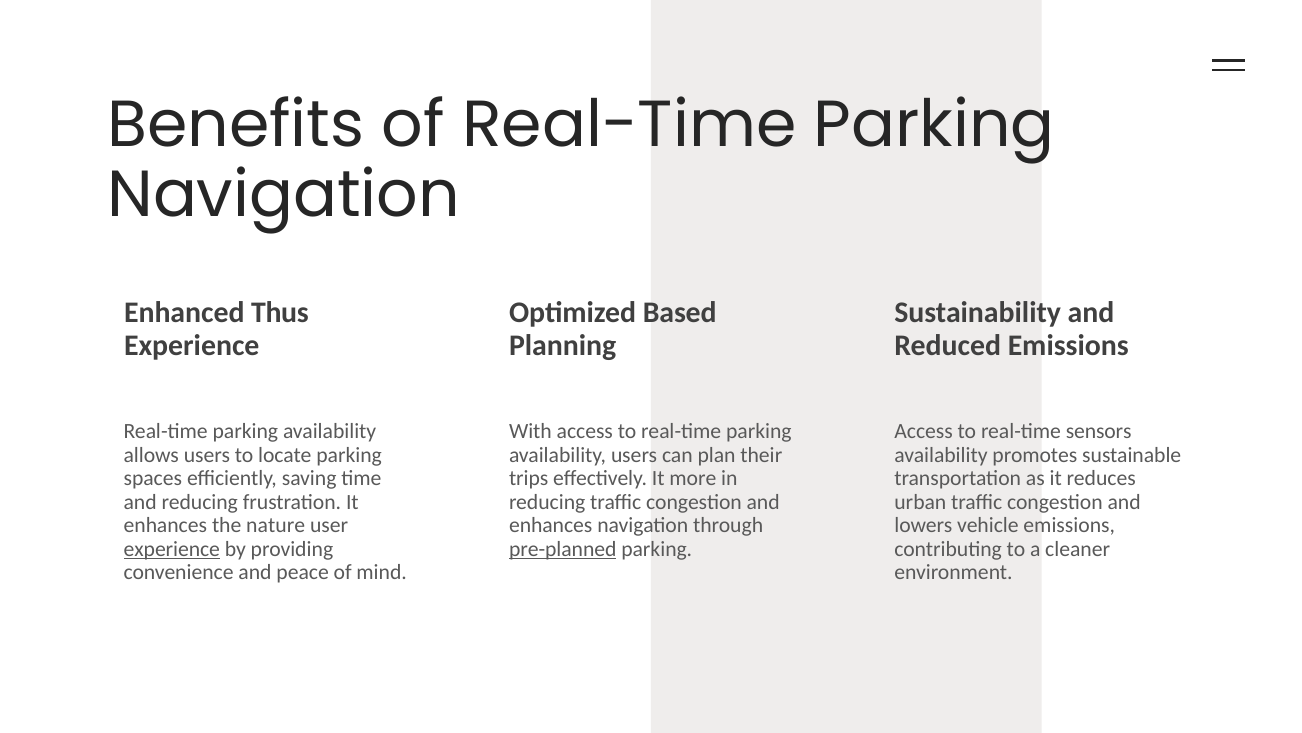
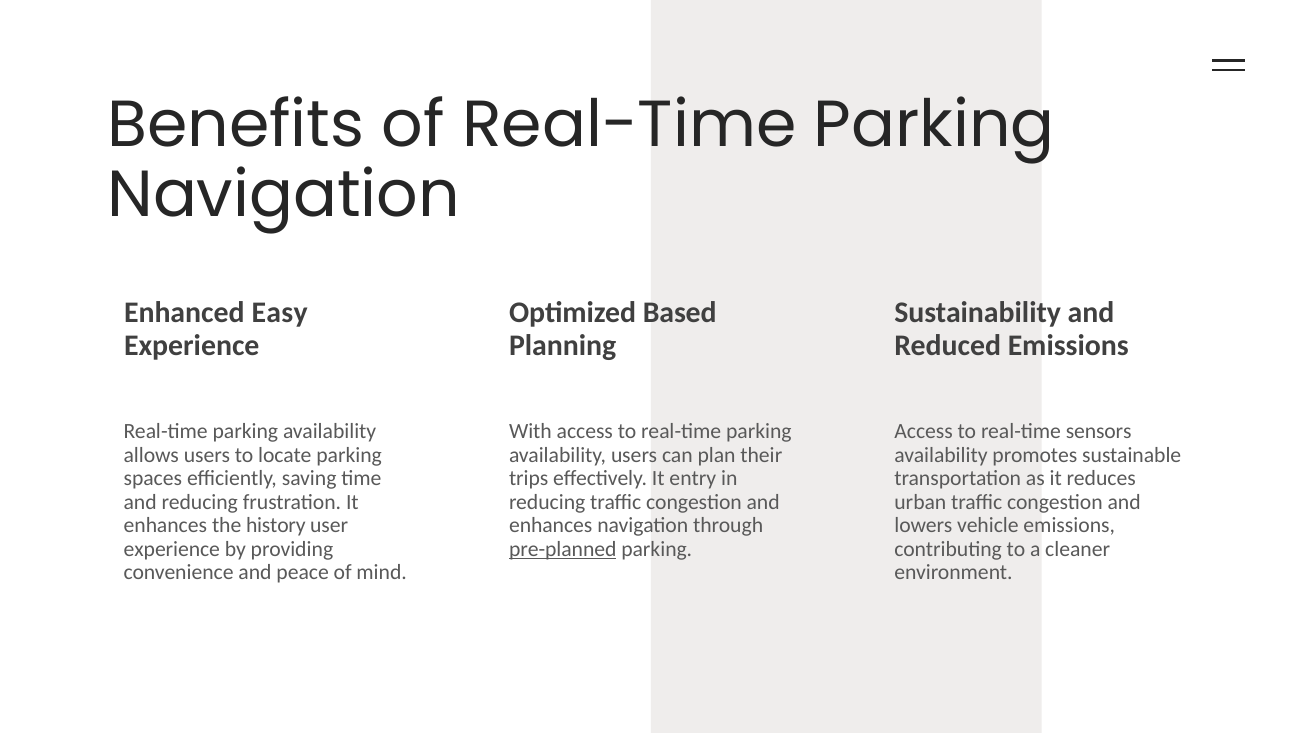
Thus: Thus -> Easy
more: more -> entry
nature: nature -> history
experience at (172, 549) underline: present -> none
